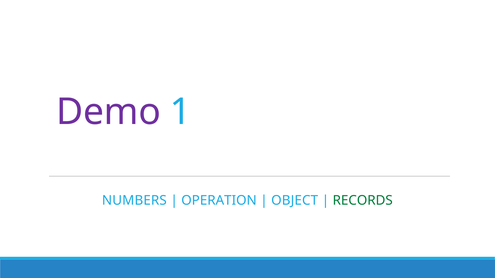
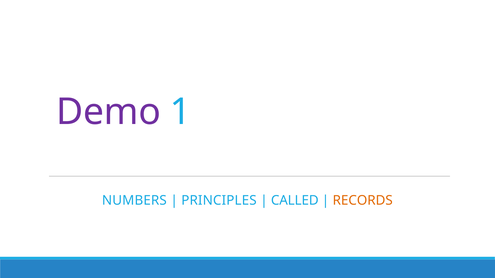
OPERATION: OPERATION -> PRINCIPLES
OBJECT: OBJECT -> CALLED
RECORDS colour: green -> orange
